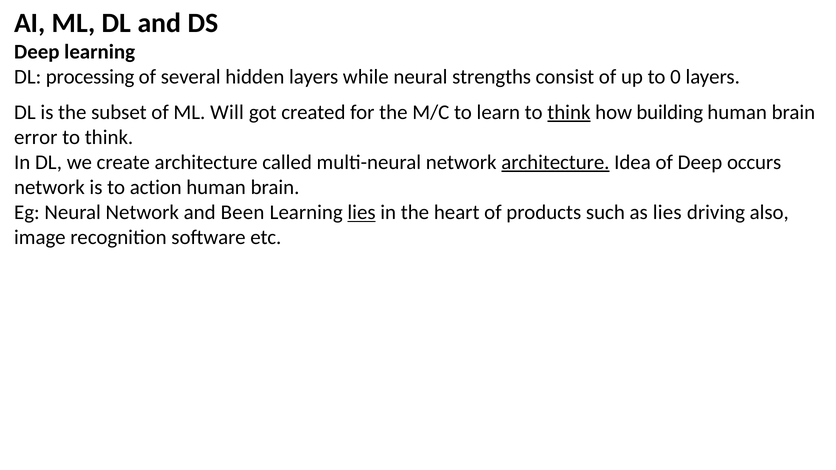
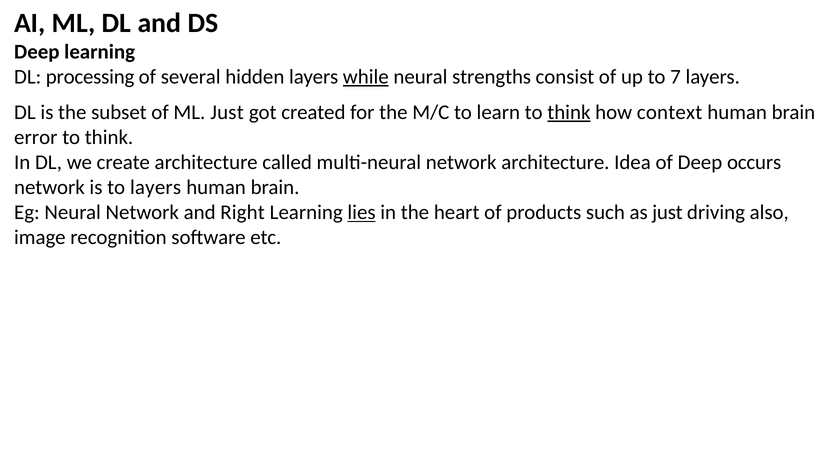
while underline: none -> present
0: 0 -> 7
ML Will: Will -> Just
building: building -> context
architecture at (555, 162) underline: present -> none
to action: action -> layers
Been: Been -> Right
as lies: lies -> just
